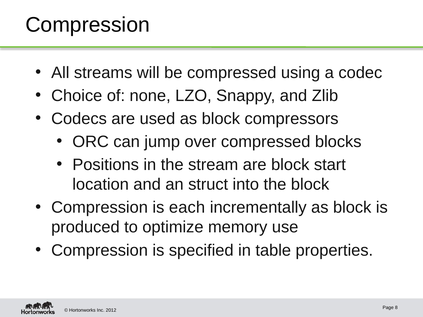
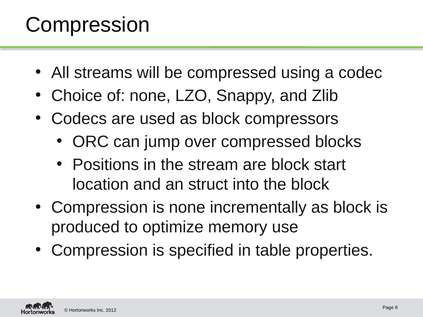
is each: each -> none
